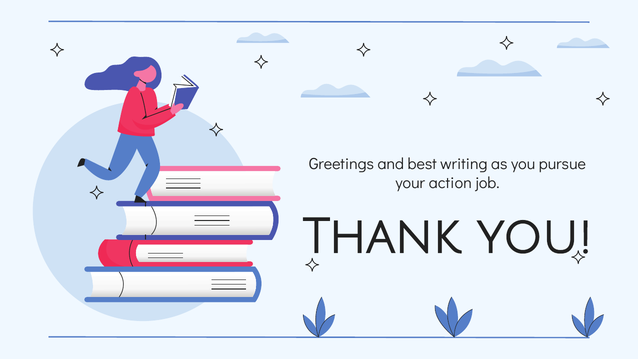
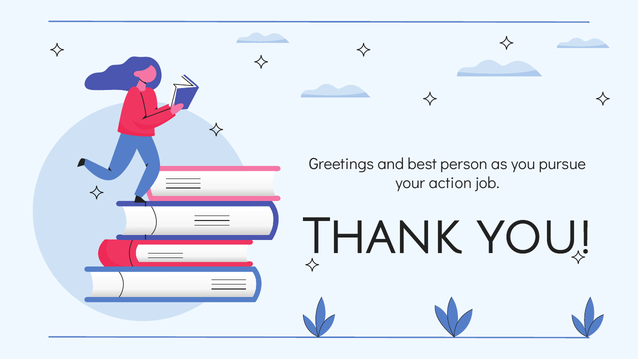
writing: writing -> person
